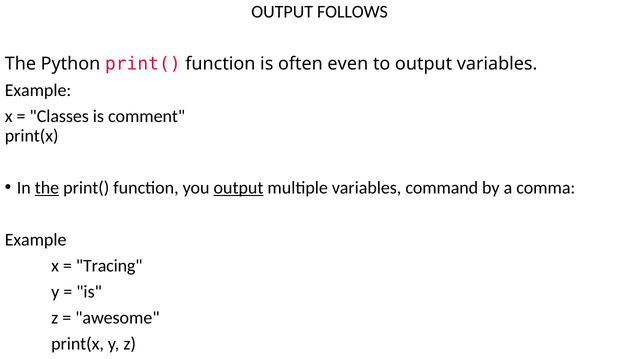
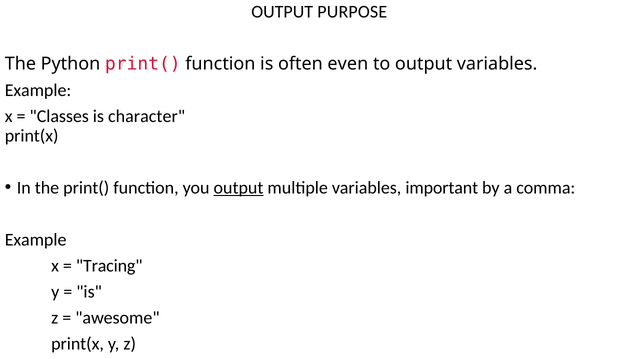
FOLLOWS: FOLLOWS -> PURPOSE
comment: comment -> character
the at (47, 188) underline: present -> none
command: command -> important
